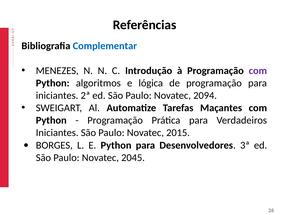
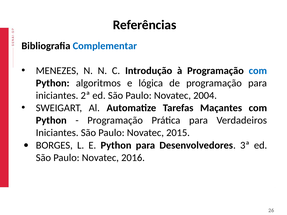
com at (258, 71) colour: purple -> blue
2094: 2094 -> 2004
2045: 2045 -> 2016
